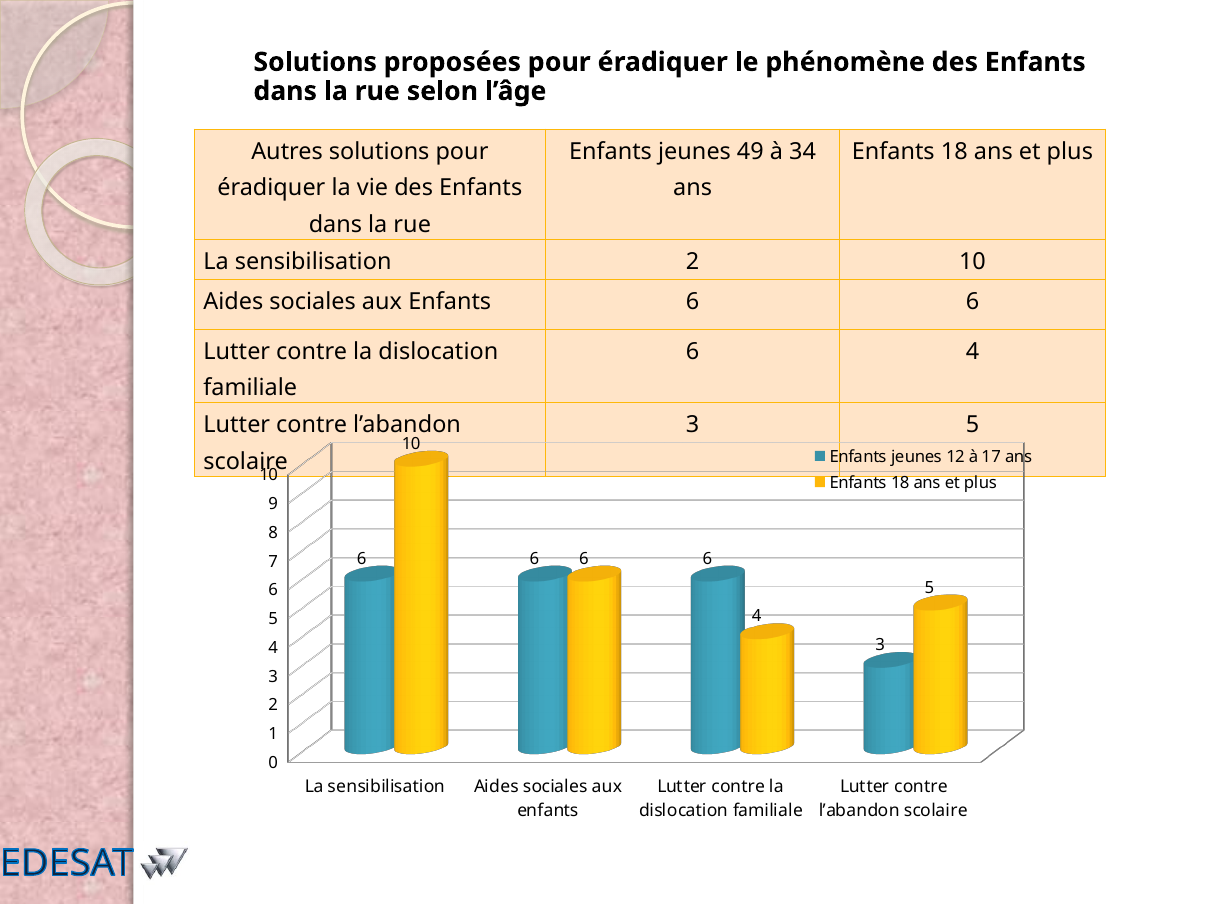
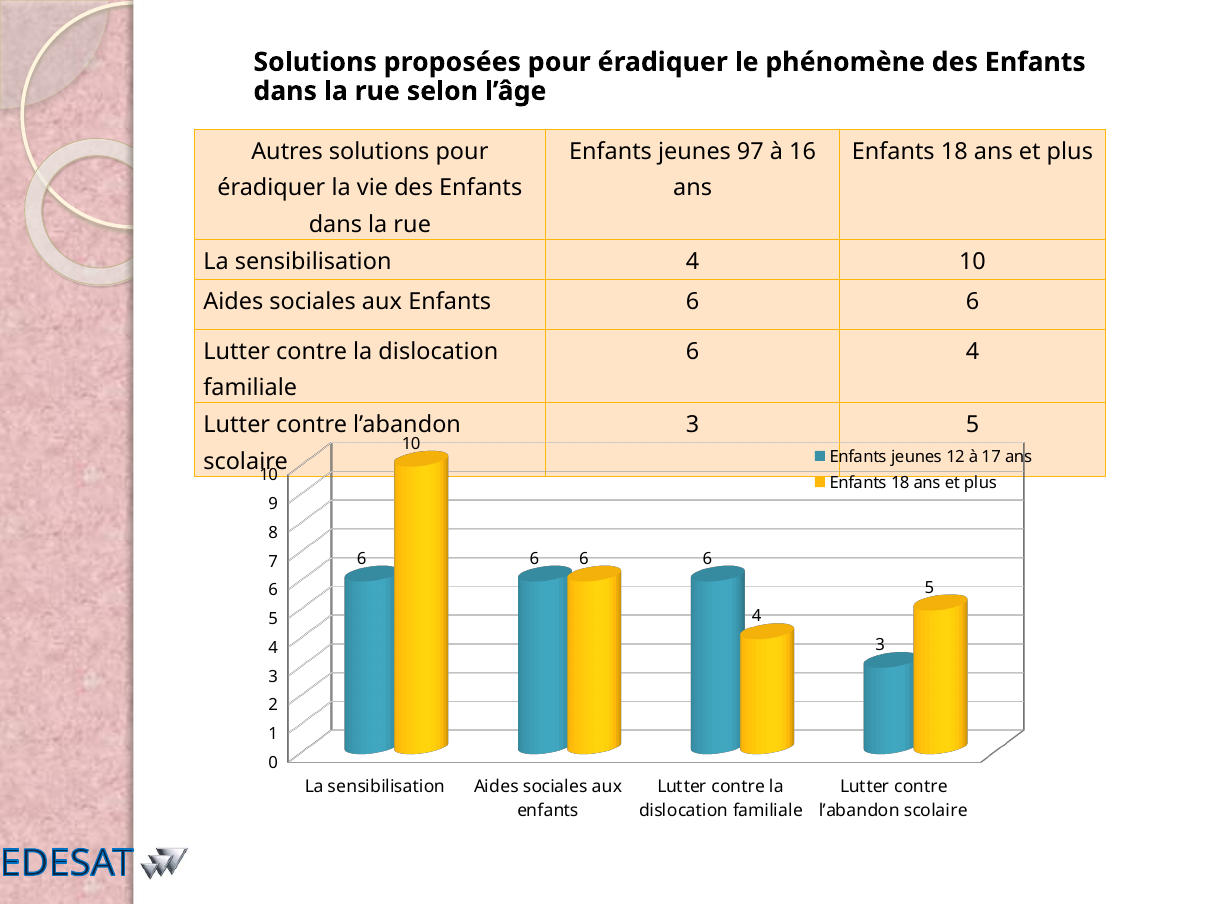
49: 49 -> 97
34: 34 -> 16
sensibilisation 2: 2 -> 4
